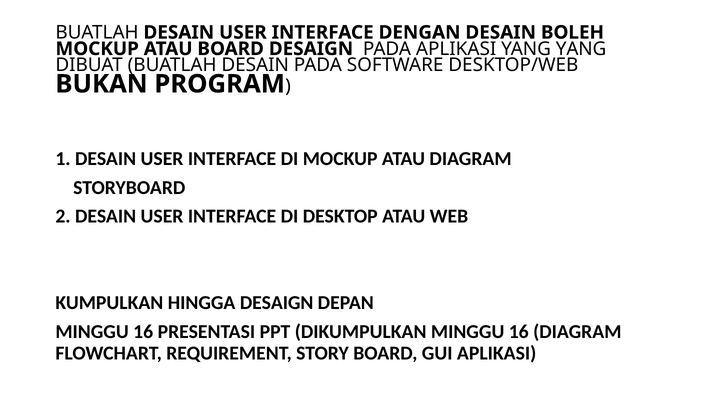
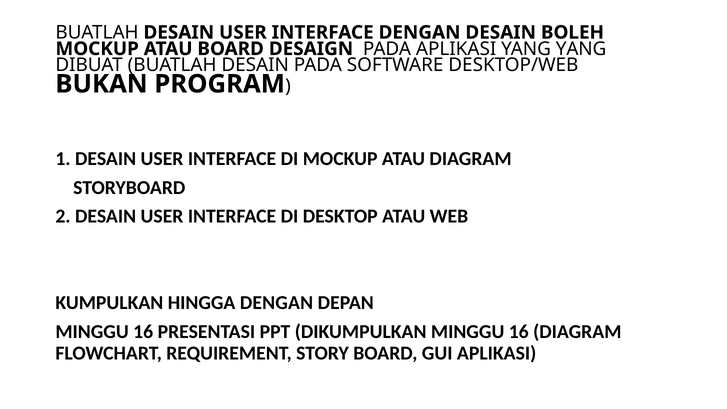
HINGGA DESAIGN: DESAIGN -> DENGAN
